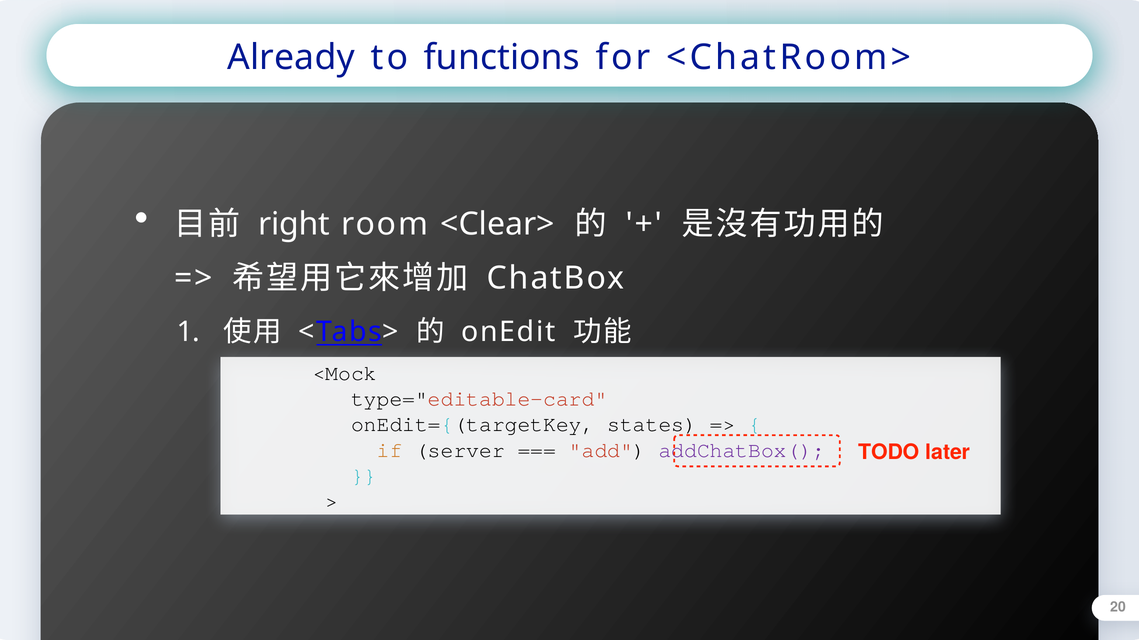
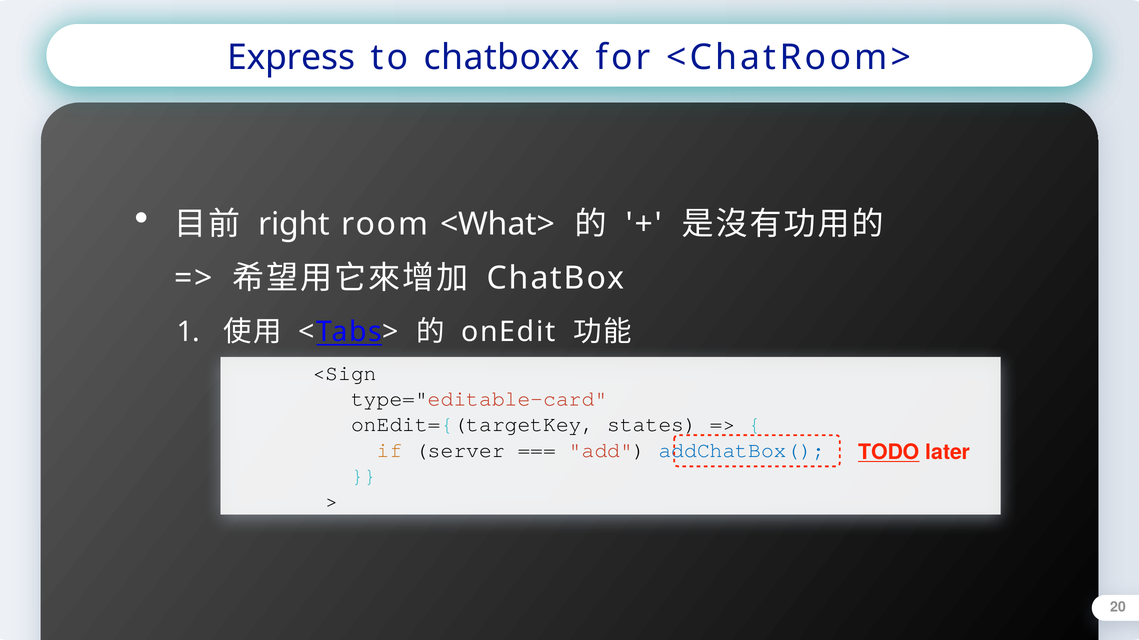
Already: Already -> Express
functions: functions -> chatboxx
<Clear>: <Clear> -> <What>
<Mock: <Mock -> <Sign
addChatBox( colour: purple -> blue
TODO underline: none -> present
